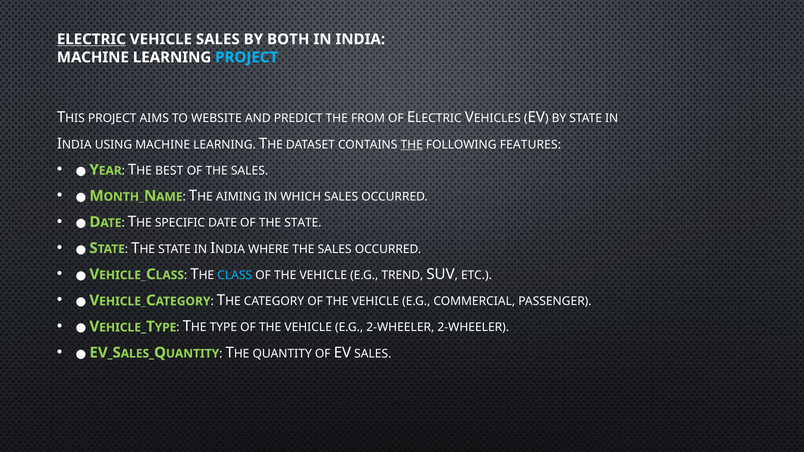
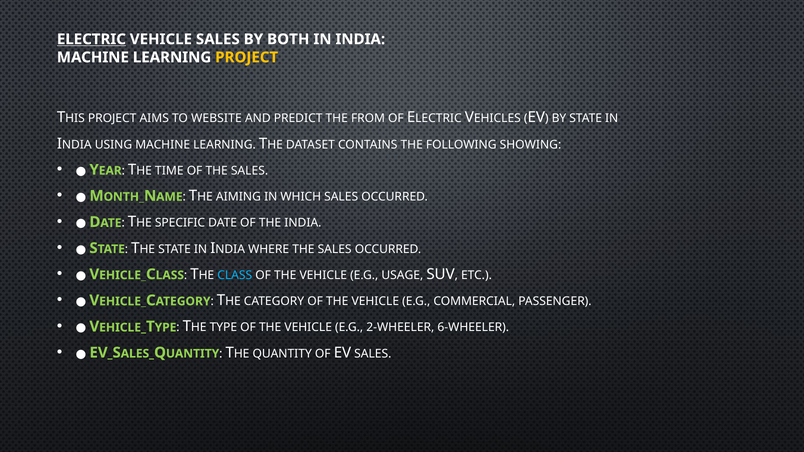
PROJECT at (247, 57) colour: light blue -> yellow
THE at (412, 145) underline: present -> none
FEATURES: FEATURES -> SHOWING
BEST: BEST -> TIME
THE STATE: STATE -> INDIA
TREND: TREND -> USAGE
2-WHEELER 2-WHEELER: 2-WHEELER -> 6-WHEELER
